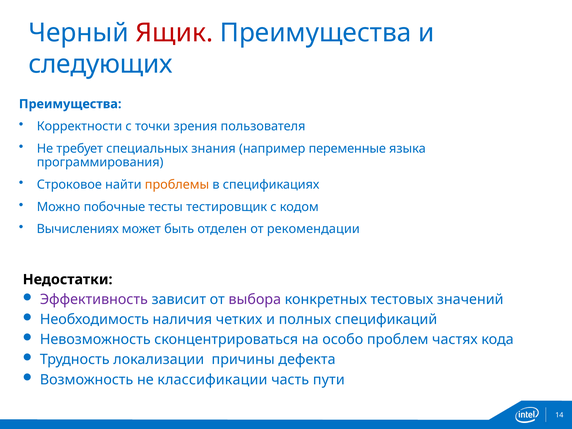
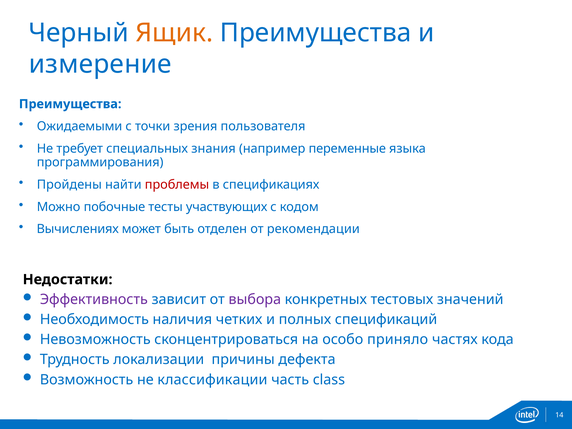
Ящик colour: red -> orange
следующих: следующих -> измерение
Корректности: Корректности -> Ожидаемыми
Строковое: Строковое -> Пройдены
проблемы colour: orange -> red
тестировщик: тестировщик -> участвующих
проблем: проблем -> приняло
пути: пути -> class
